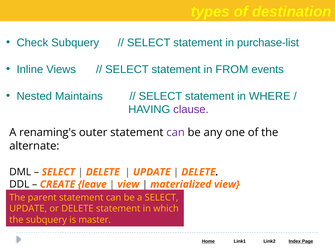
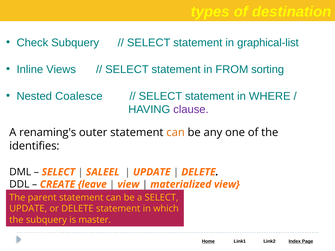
purchase-list: purchase-list -> graphical-list
events: events -> sorting
Maintains: Maintains -> Coalesce
can at (176, 133) colour: purple -> orange
alternate: alternate -> identifies
DELETE at (103, 172): DELETE -> SALEEL
